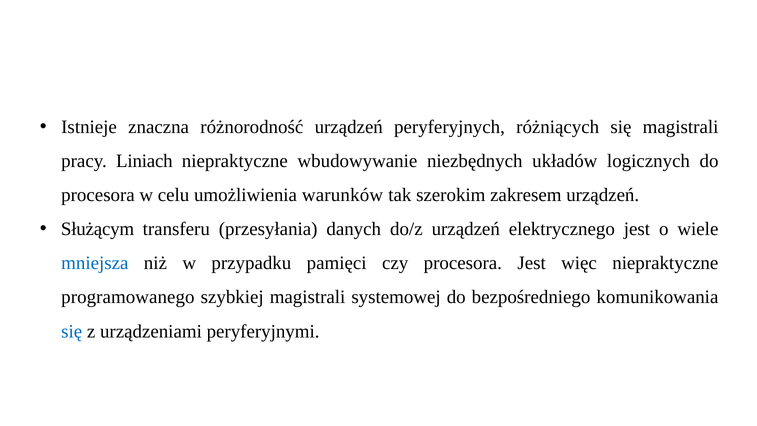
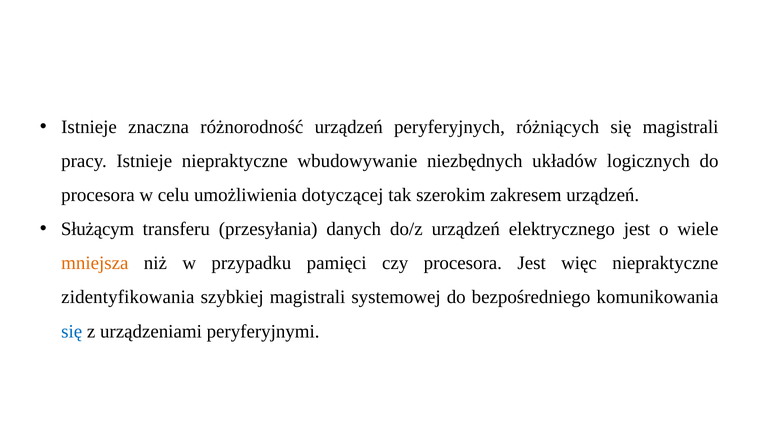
pracy Liniach: Liniach -> Istnieje
warunków: warunków -> dotyczącej
mniejsza colour: blue -> orange
programowanego: programowanego -> zidentyfikowania
